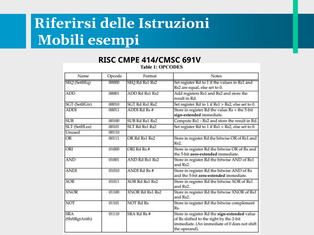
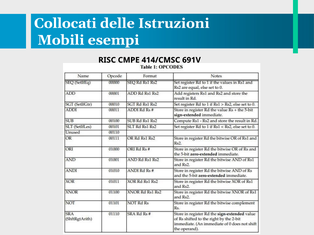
Riferirsi: Riferirsi -> Collocati
